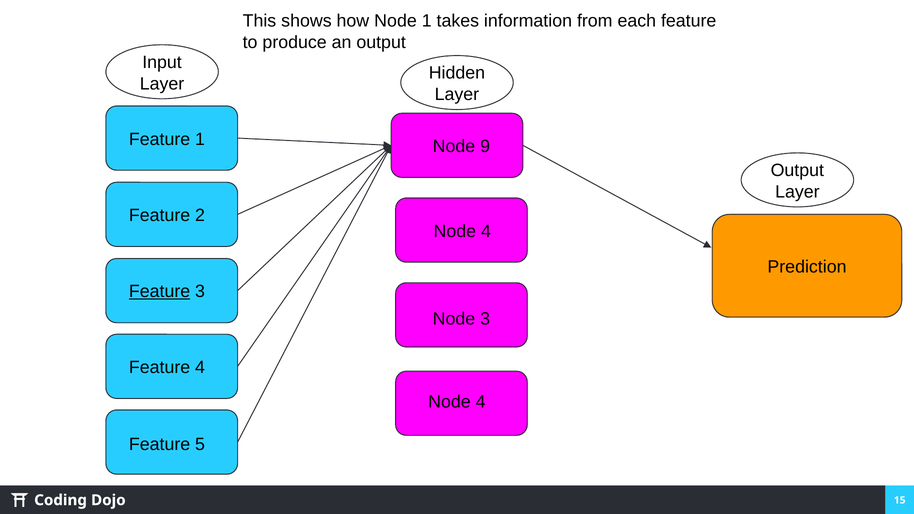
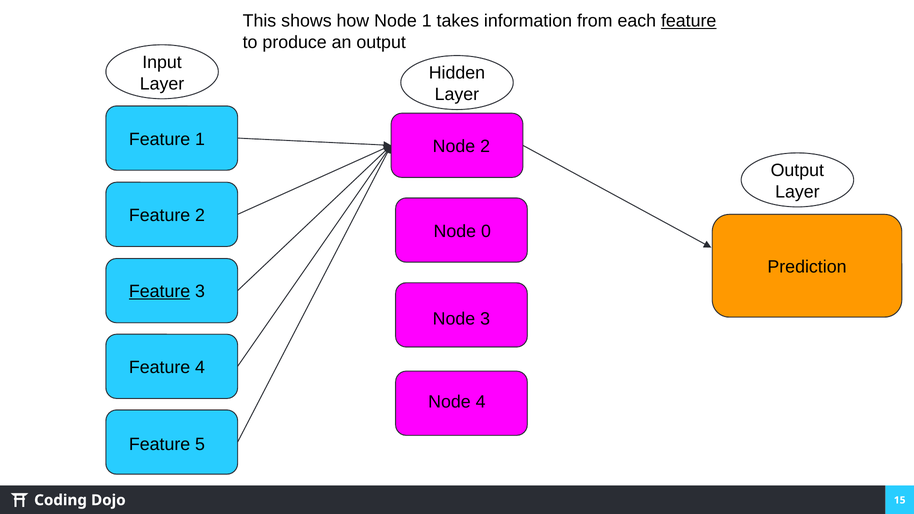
feature at (689, 21) underline: none -> present
Node 9: 9 -> 2
4 at (486, 231): 4 -> 0
